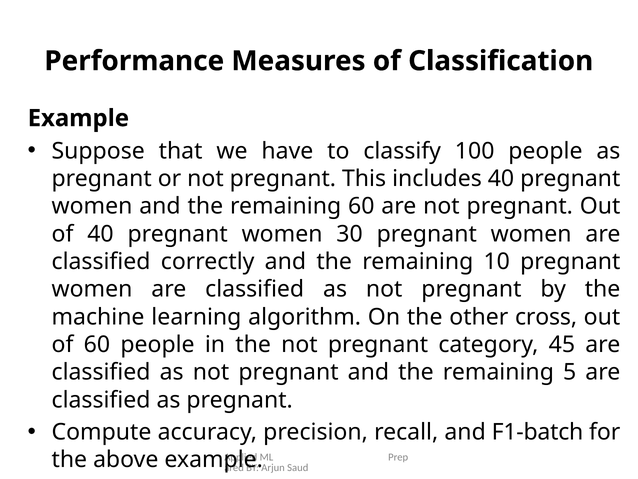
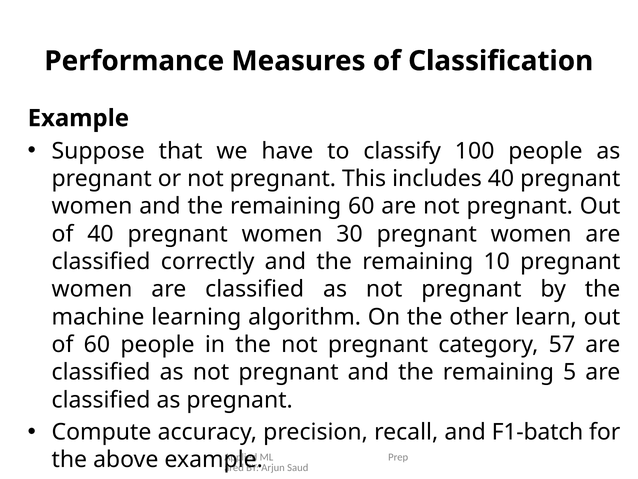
cross: cross -> learn
45: 45 -> 57
